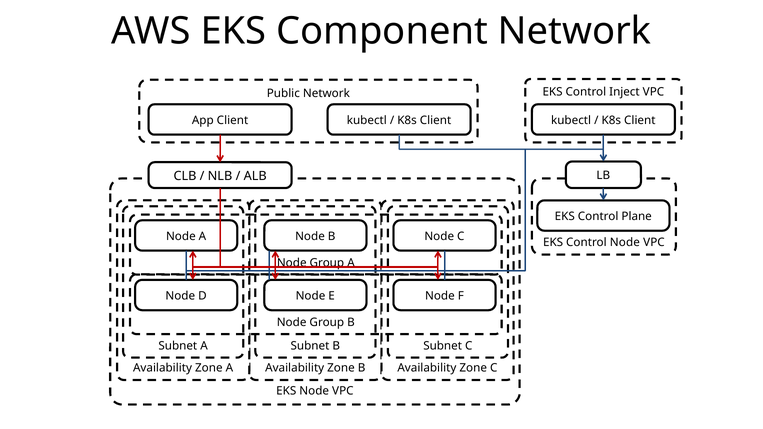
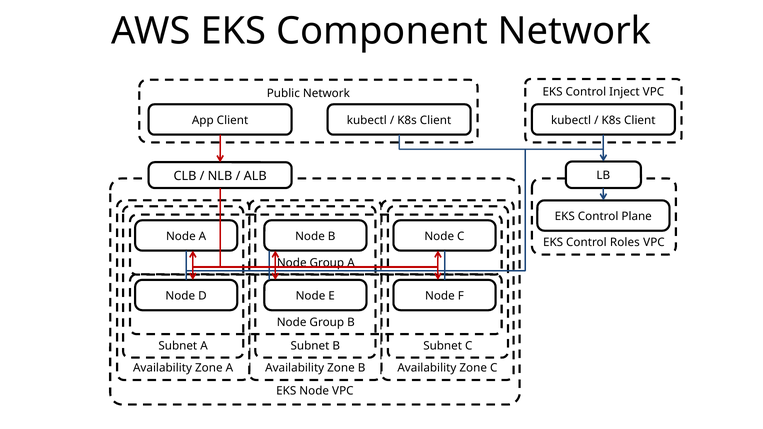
Control Node: Node -> Roles
